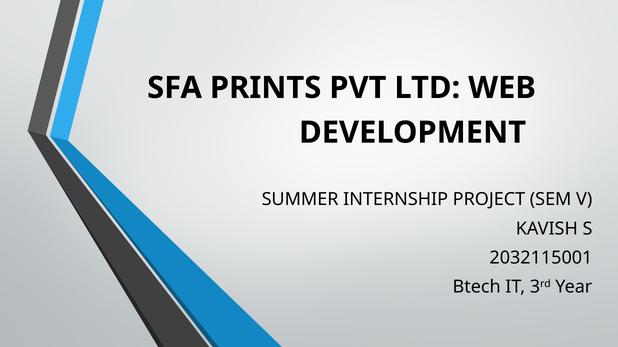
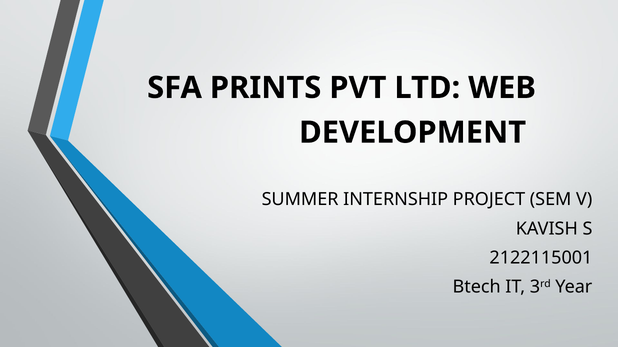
2032115001: 2032115001 -> 2122115001
